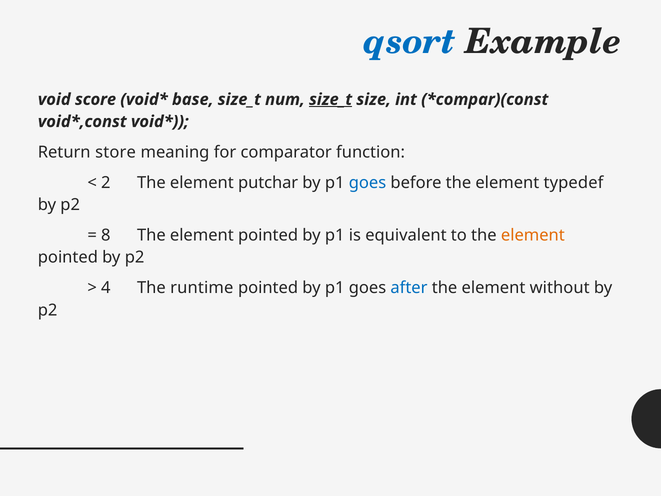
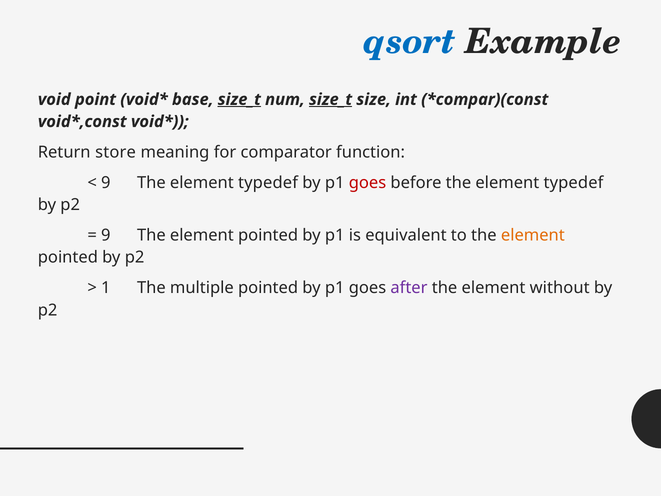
score: score -> point
size_t at (239, 99) underline: none -> present
2 at (106, 183): 2 -> 9
putchar at (268, 183): putchar -> typedef
goes at (368, 183) colour: blue -> red
8 at (106, 235): 8 -> 9
4: 4 -> 1
runtime: runtime -> multiple
after colour: blue -> purple
